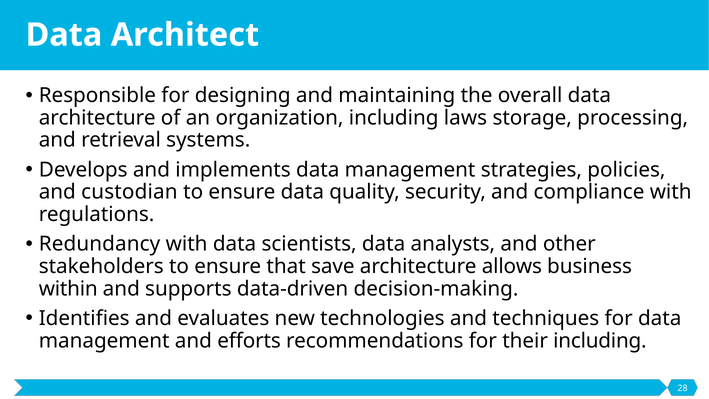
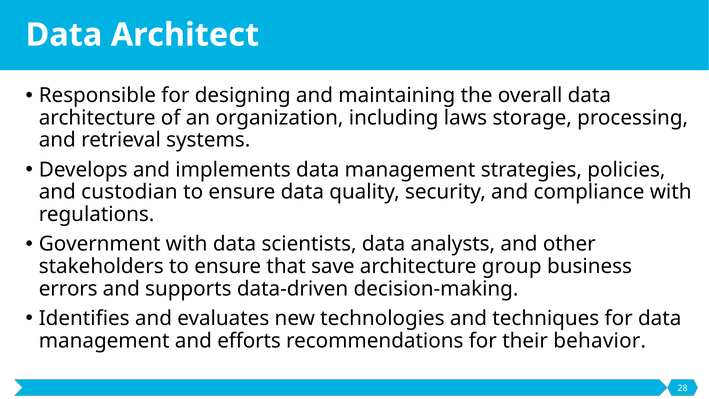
Redundancy: Redundancy -> Government
allows: allows -> group
within: within -> errors
their including: including -> behavior
